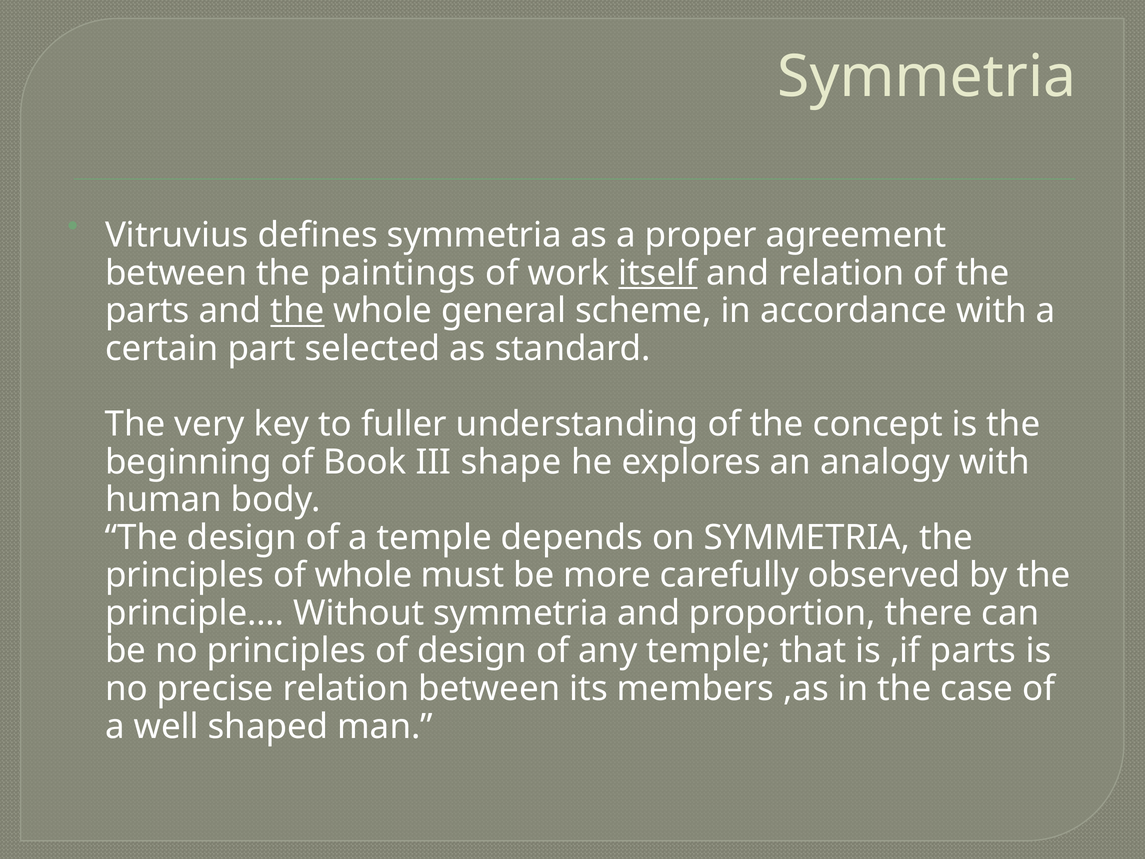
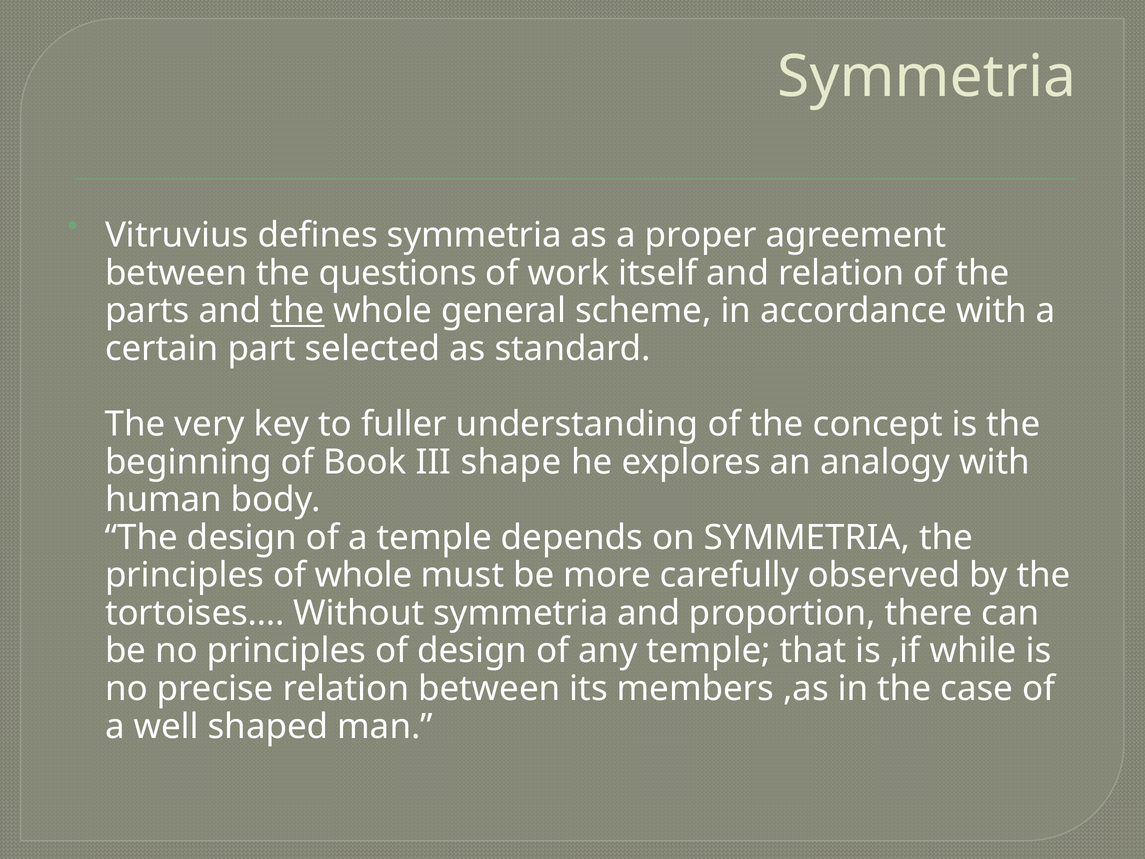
paintings: paintings -> questions
itself underline: present -> none
principle…: principle… -> tortoises…
,if parts: parts -> while
